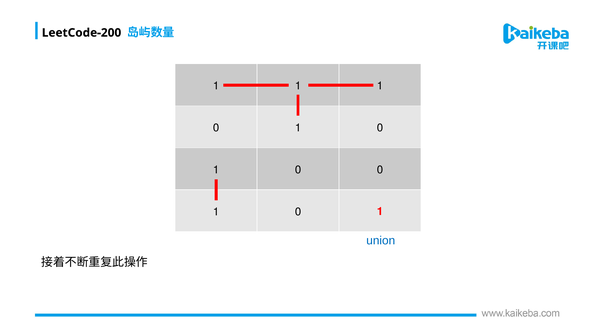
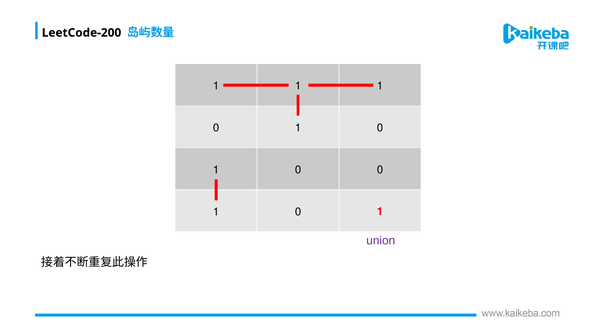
union colour: blue -> purple
